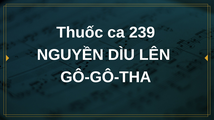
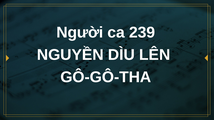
Thuốc: Thuốc -> Người
